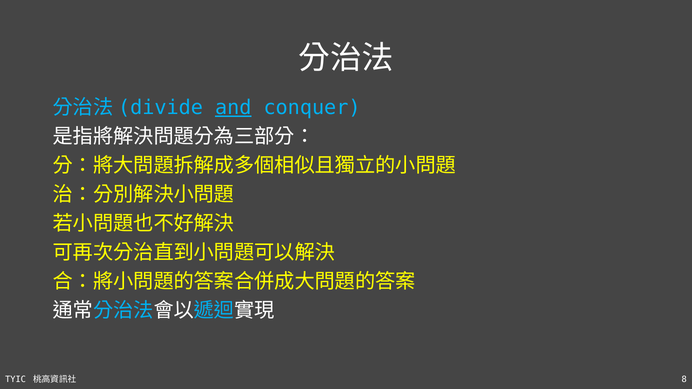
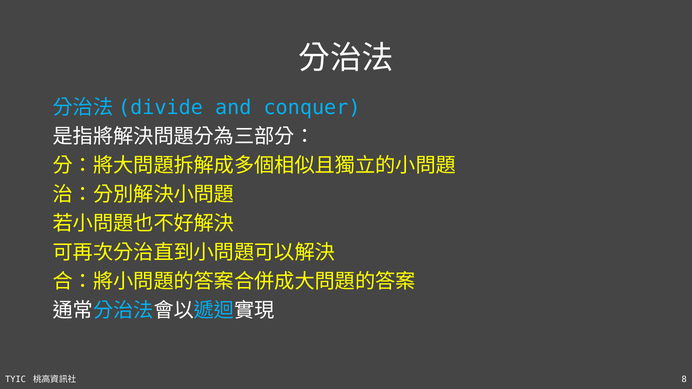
and underline: present -> none
